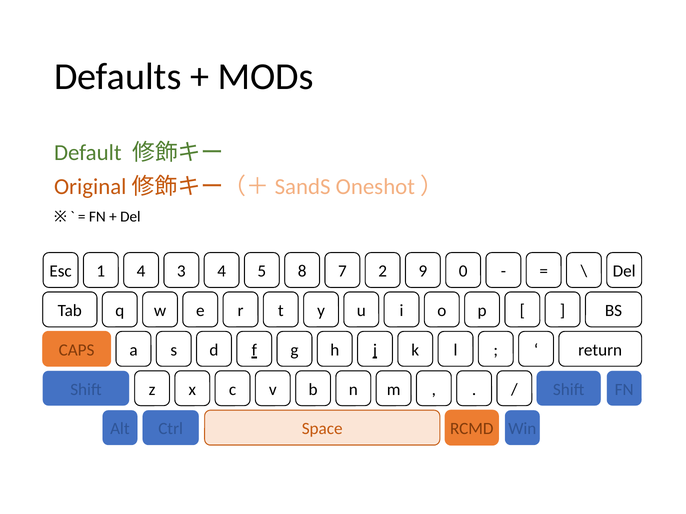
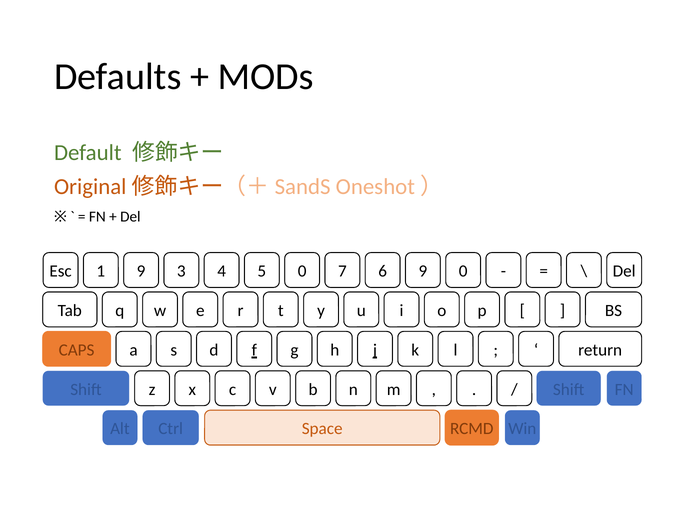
1 4: 4 -> 9
5 8: 8 -> 0
2: 2 -> 6
